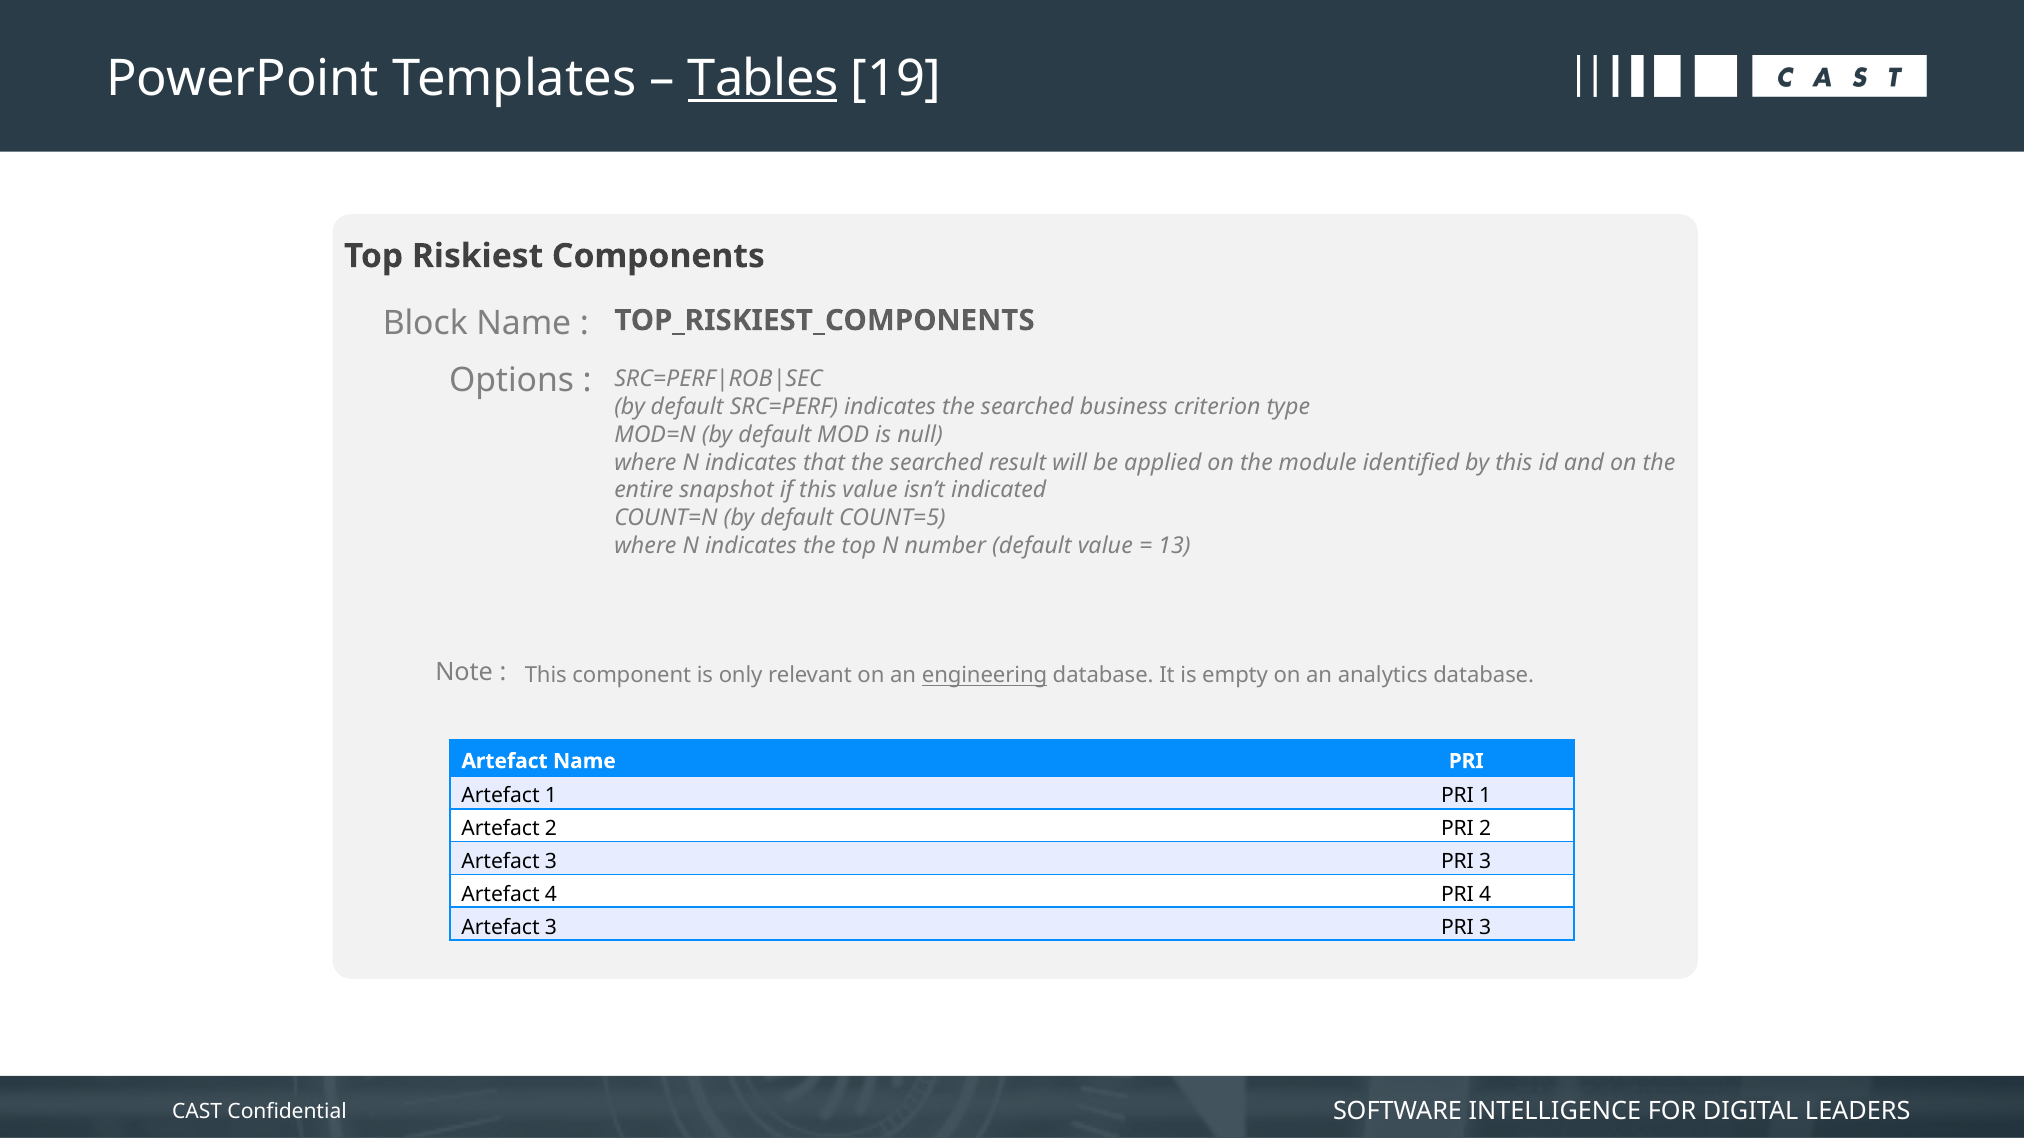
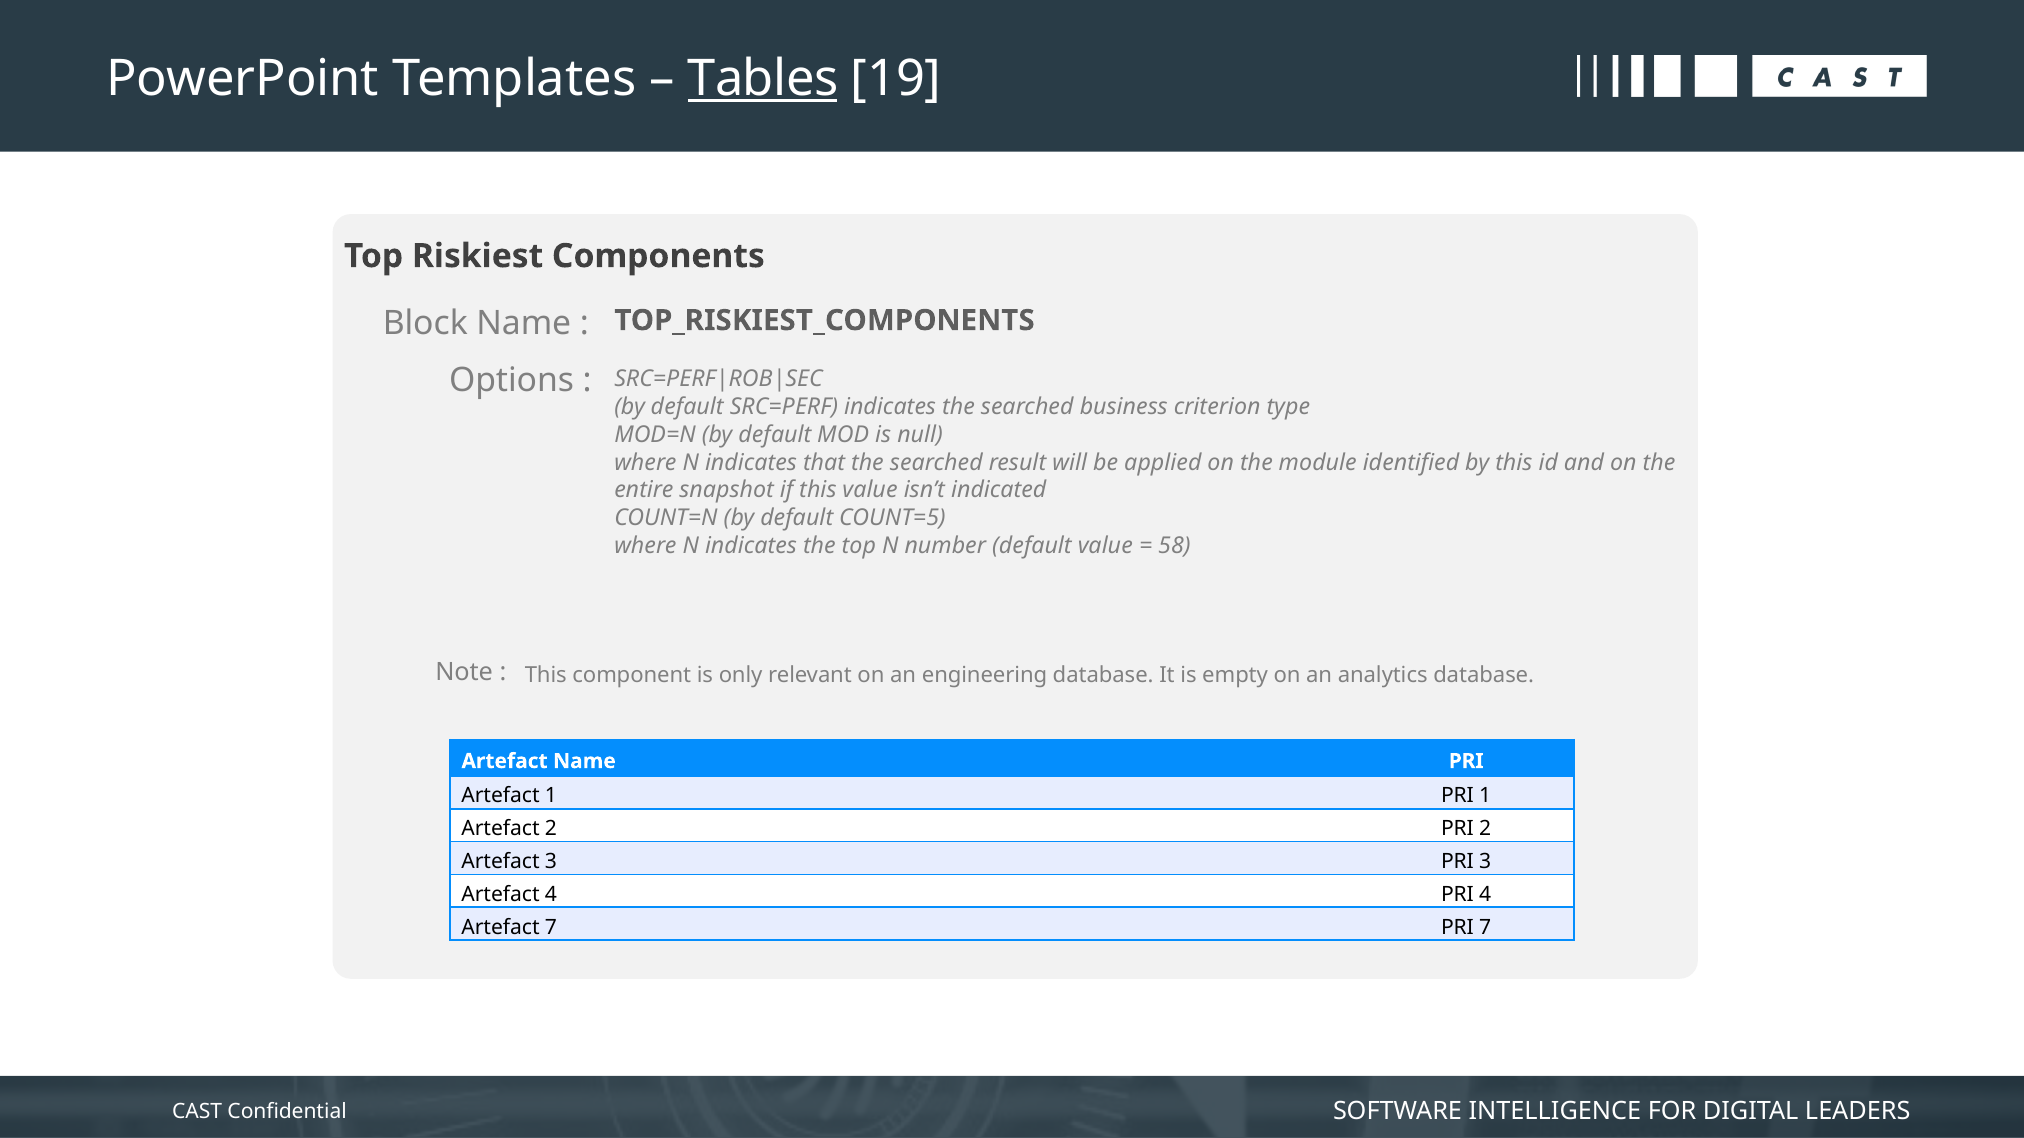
13: 13 -> 58
engineering underline: present -> none
3 at (551, 928): 3 -> 7
3 at (1485, 928): 3 -> 7
